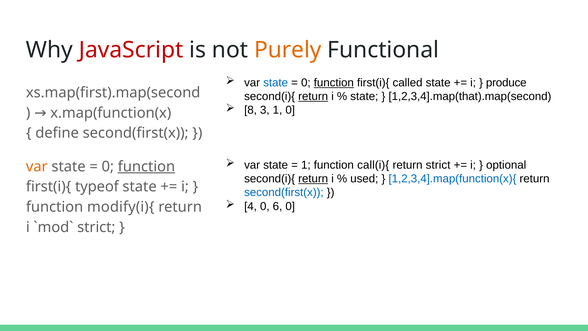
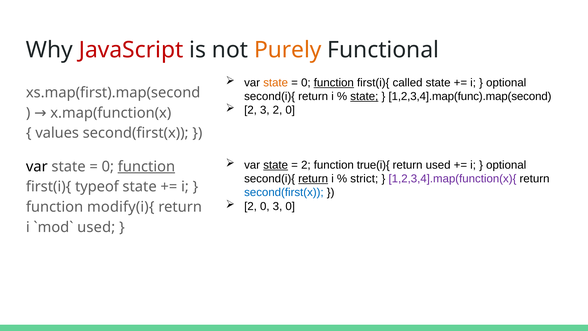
state at (276, 83) colour: blue -> orange
produce at (506, 83): produce -> optional
return at (313, 96) underline: present -> none
state at (364, 96) underline: none -> present
1,2,3,4].map(that).map(second: 1,2,3,4].map(that).map(second -> 1,2,3,4].map(func).map(second
8 at (251, 110): 8 -> 2
3 1: 1 -> 2
define: define -> values
state at (276, 165) underline: none -> present
1 at (306, 165): 1 -> 2
call(i){: call(i){ -> true(i){
return strict: strict -> used
var at (37, 166) colour: orange -> black
used: used -> strict
1,2,3,4].map(function(x){ colour: blue -> purple
4 at (251, 206): 4 -> 2
0 6: 6 -> 3
strict at (96, 227): strict -> used
